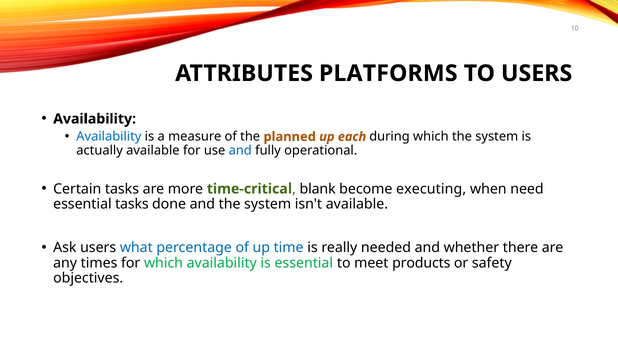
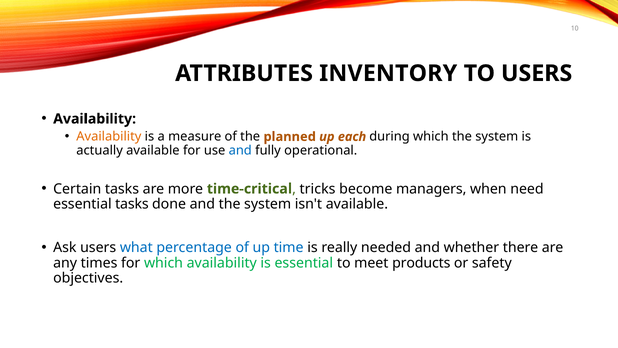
PLATFORMS: PLATFORMS -> INVENTORY
Availability at (109, 137) colour: blue -> orange
blank: blank -> tricks
executing: executing -> managers
